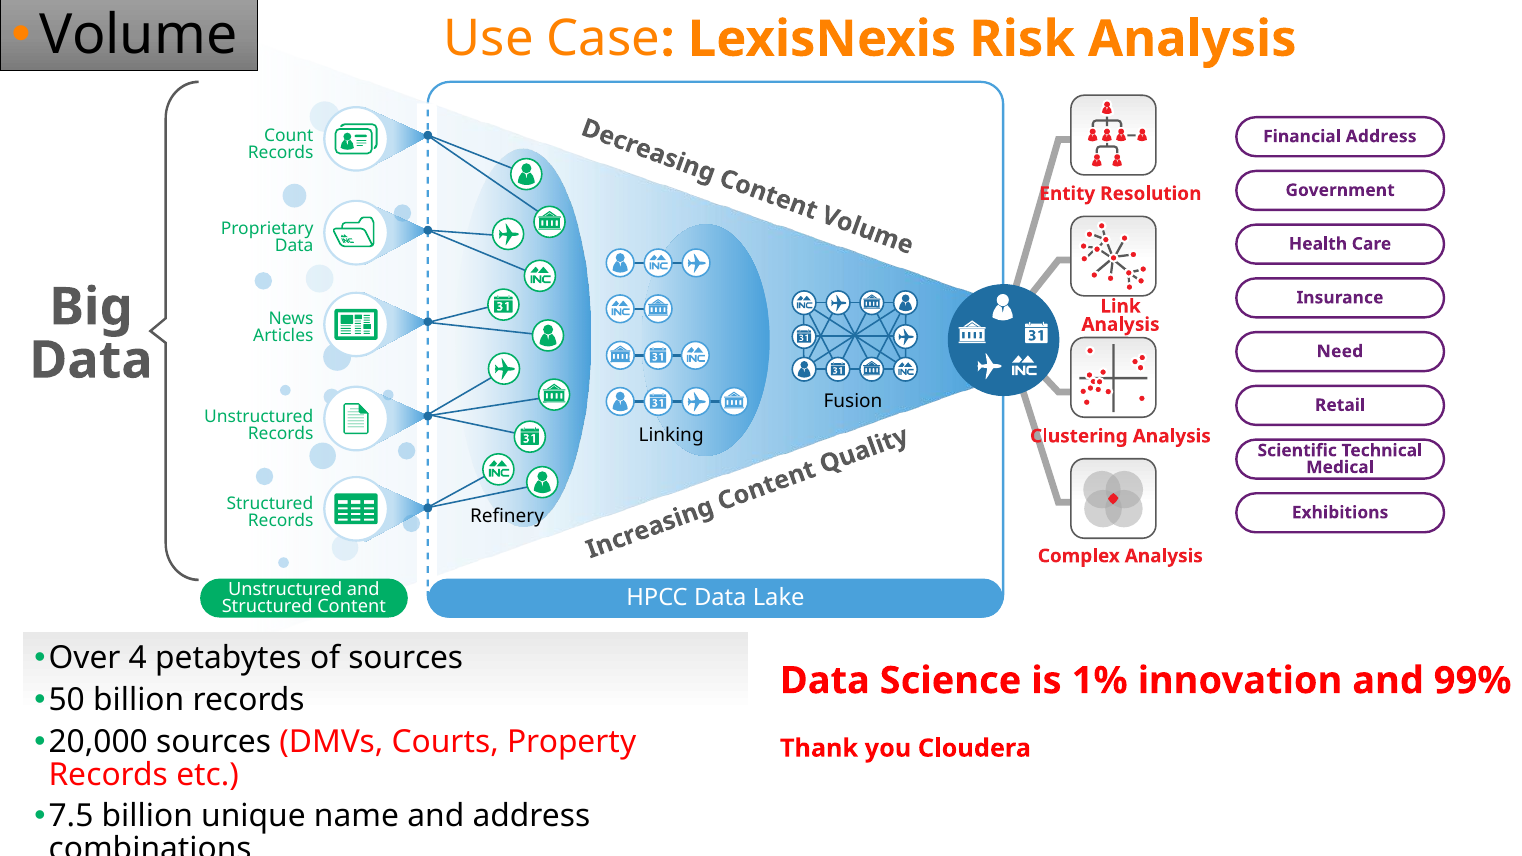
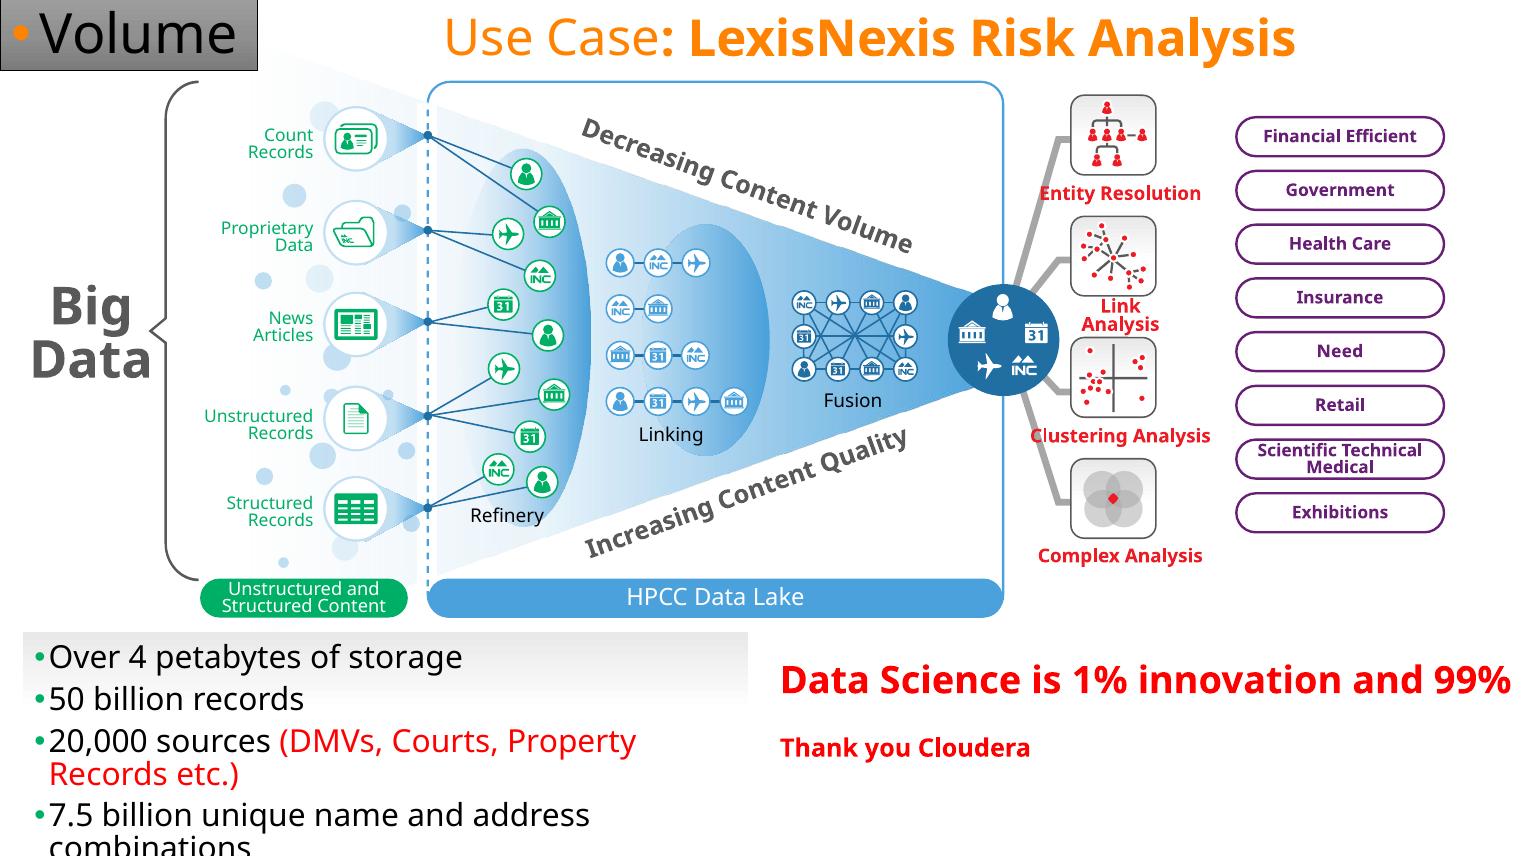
Financial Address: Address -> Efficient
of sources: sources -> storage
